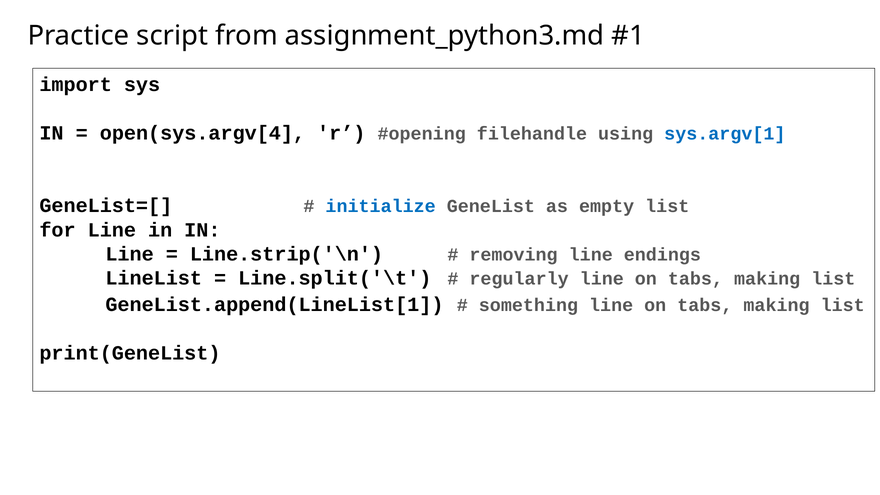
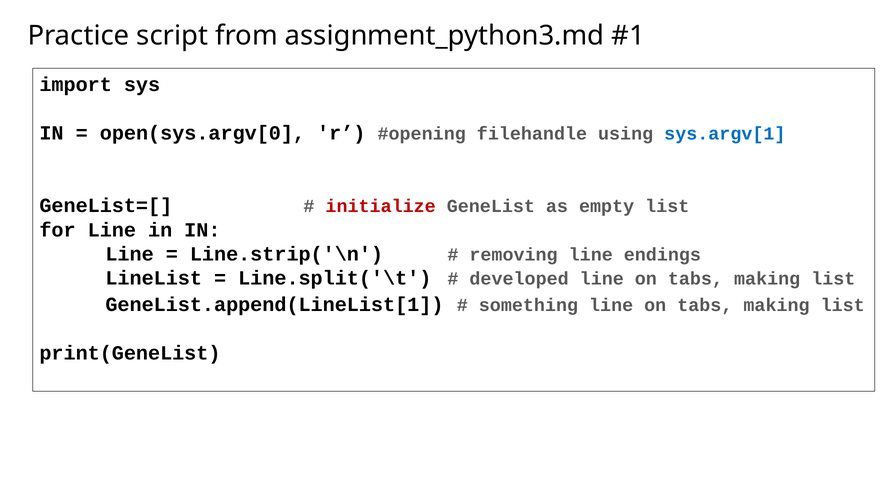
open(sys.argv[4: open(sys.argv[4 -> open(sys.argv[0
initialize colour: blue -> red
regularly: regularly -> developed
